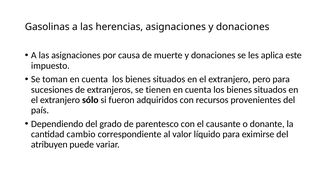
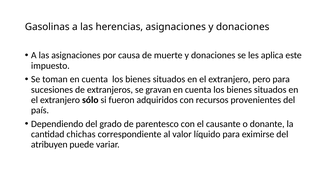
tienen: tienen -> gravan
cambio: cambio -> chichas
